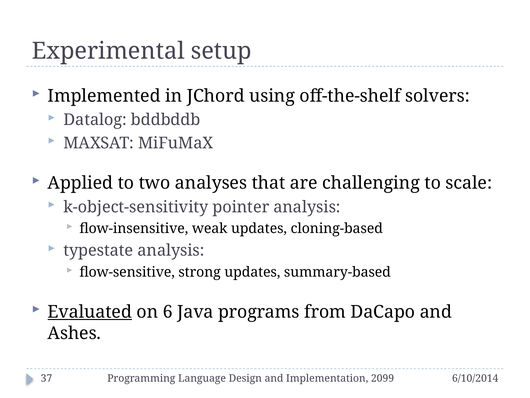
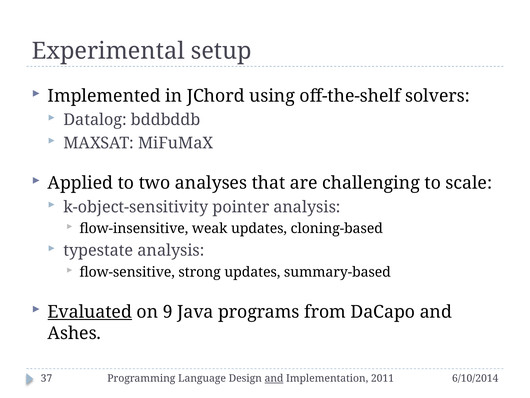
6: 6 -> 9
and at (274, 378) underline: none -> present
2099: 2099 -> 2011
